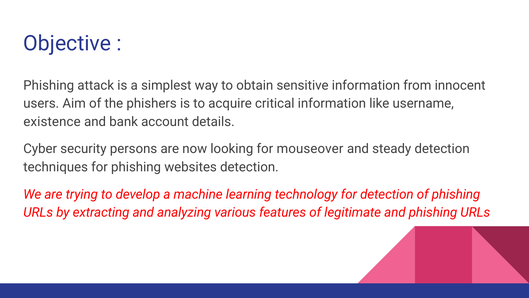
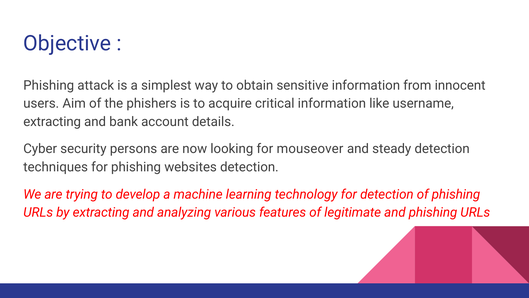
existence at (52, 122): existence -> extracting
